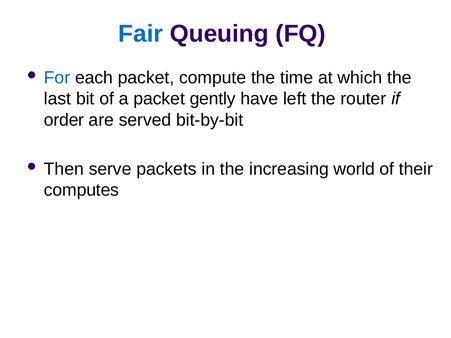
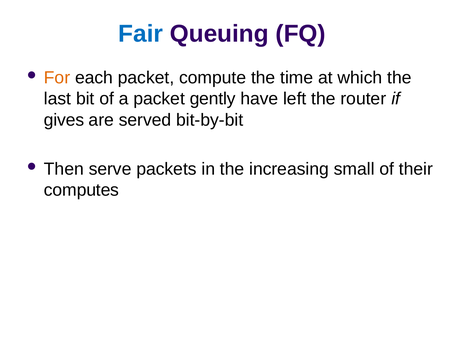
For colour: blue -> orange
order: order -> gives
world: world -> small
